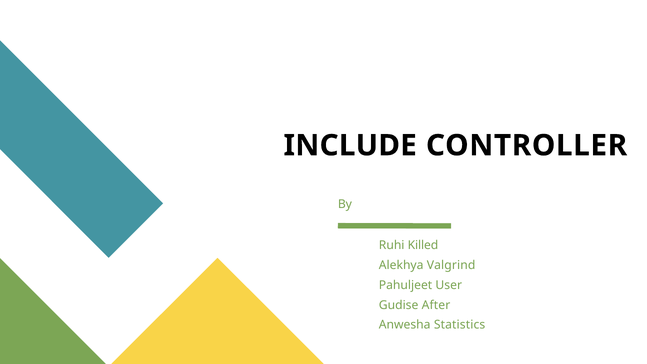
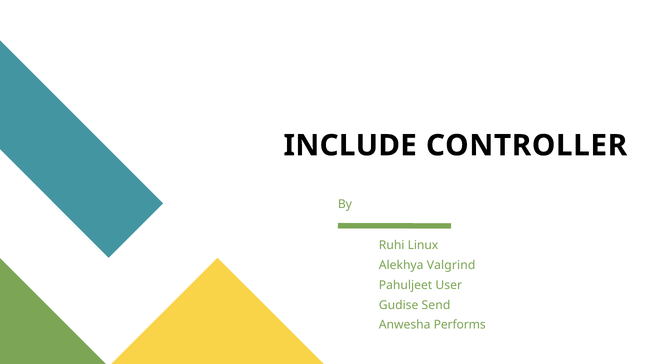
Killed: Killed -> Linux
After: After -> Send
Statistics: Statistics -> Performs
